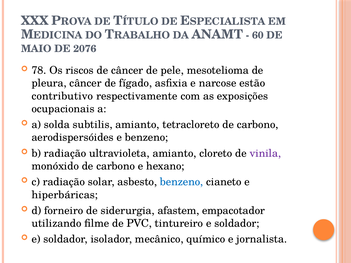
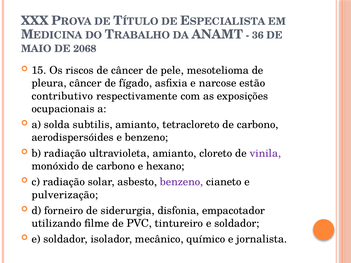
60: 60 -> 36
2076: 2076 -> 2068
78: 78 -> 15
benzeno at (182, 182) colour: blue -> purple
hiperbáricas: hiperbáricas -> pulverização
afastem: afastem -> disfonia
